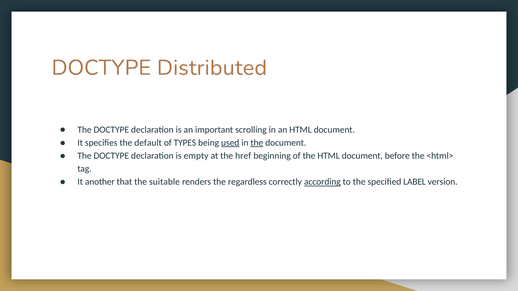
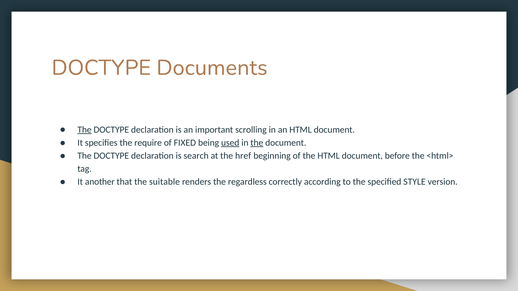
Distributed: Distributed -> Documents
The at (85, 130) underline: none -> present
default: default -> require
TYPES: TYPES -> FIXED
empty: empty -> search
according underline: present -> none
LABEL: LABEL -> STYLE
